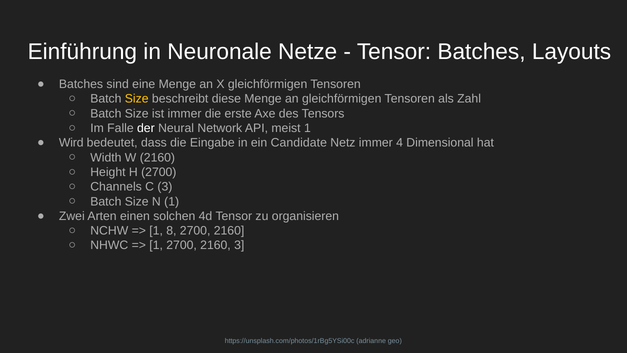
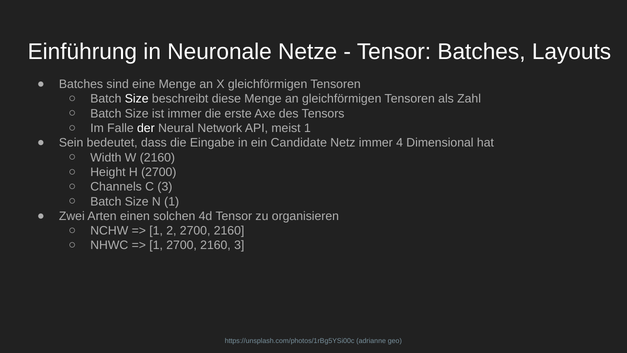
Size at (137, 99) colour: yellow -> white
Wird: Wird -> Sein
8: 8 -> 2
